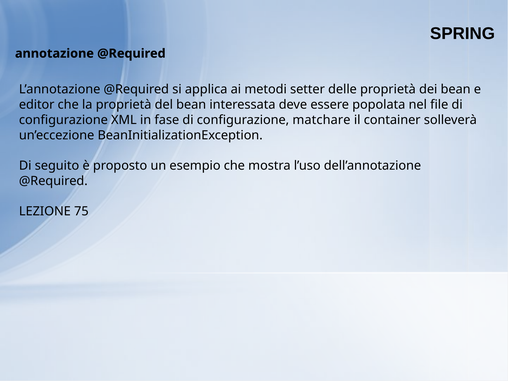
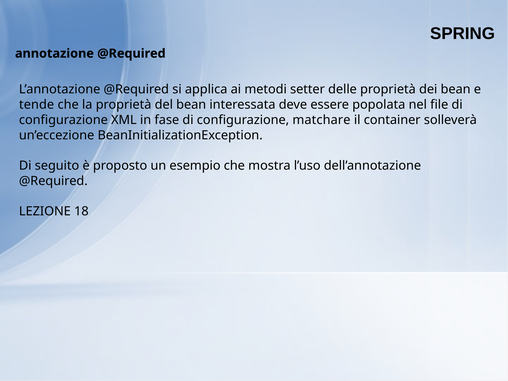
editor: editor -> tende
75: 75 -> 18
